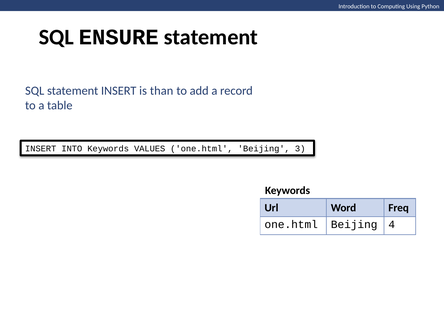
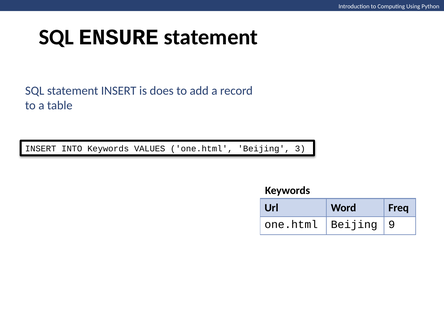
than: than -> does
4: 4 -> 9
